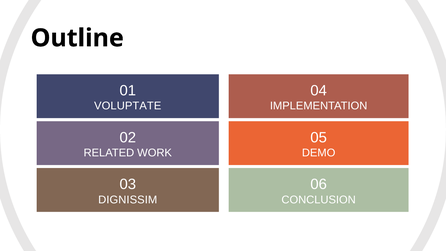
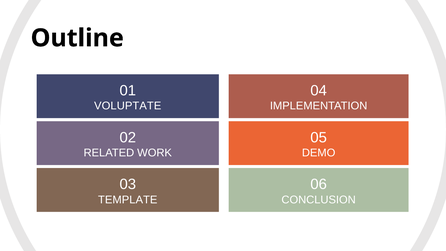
DIGNISSIM: DIGNISSIM -> TEMPLATE
